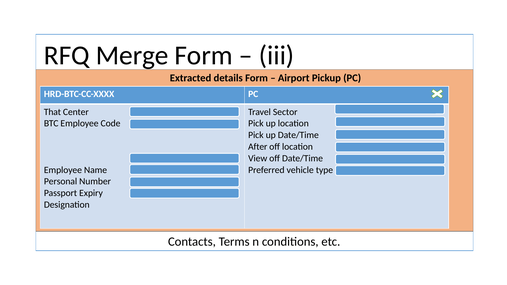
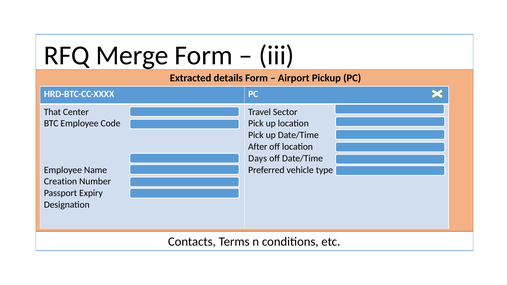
View: View -> Days
Personal: Personal -> Creation
